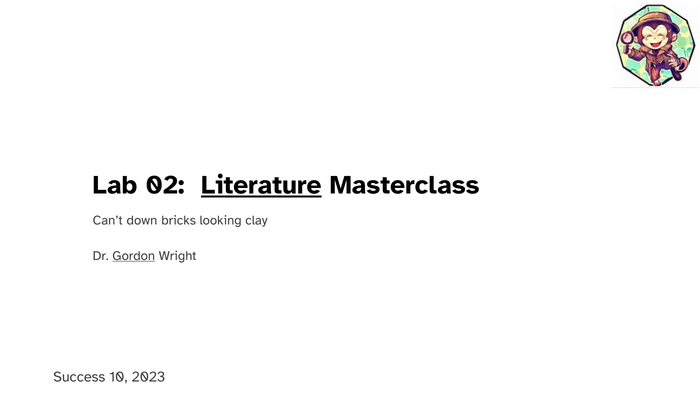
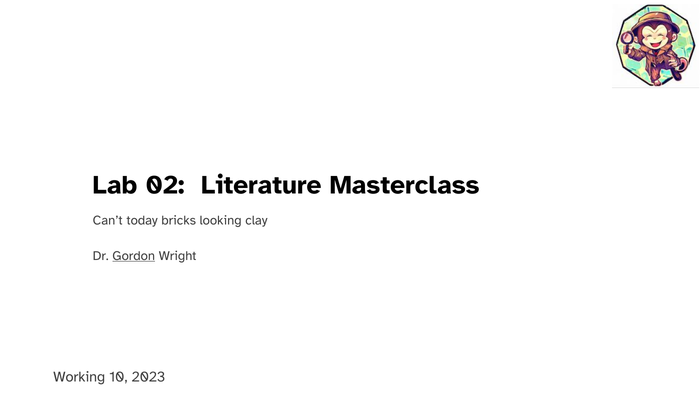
Literature underline: present -> none
down: down -> today
Success: Success -> Working
